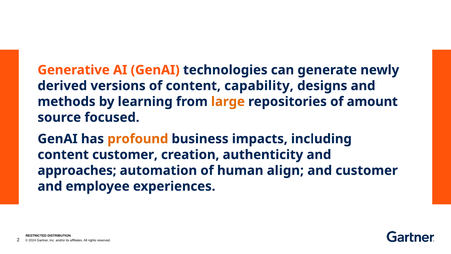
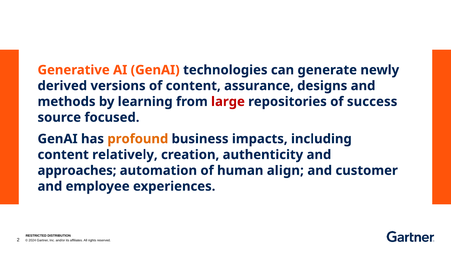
capability: capability -> assurance
large colour: orange -> red
amount: amount -> success
content customer: customer -> relatively
